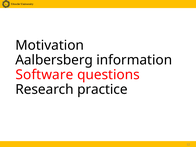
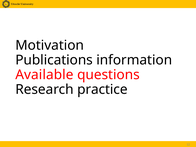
Aalbersberg: Aalbersberg -> Publications
Software: Software -> Available
